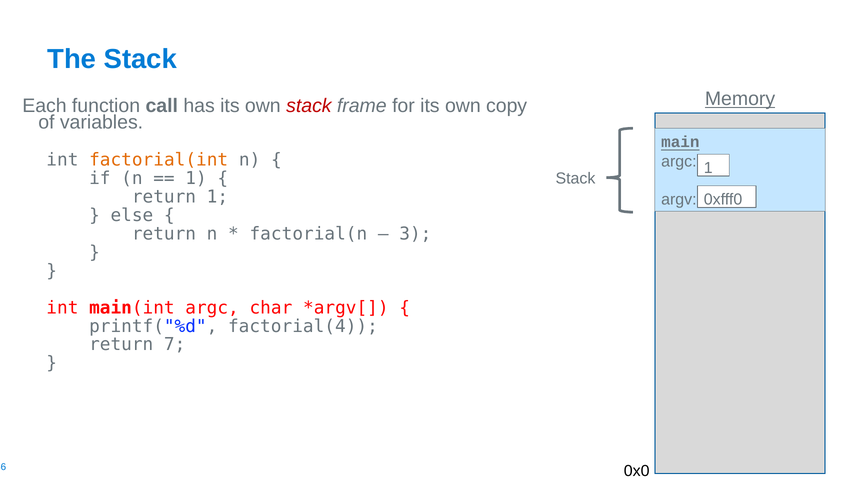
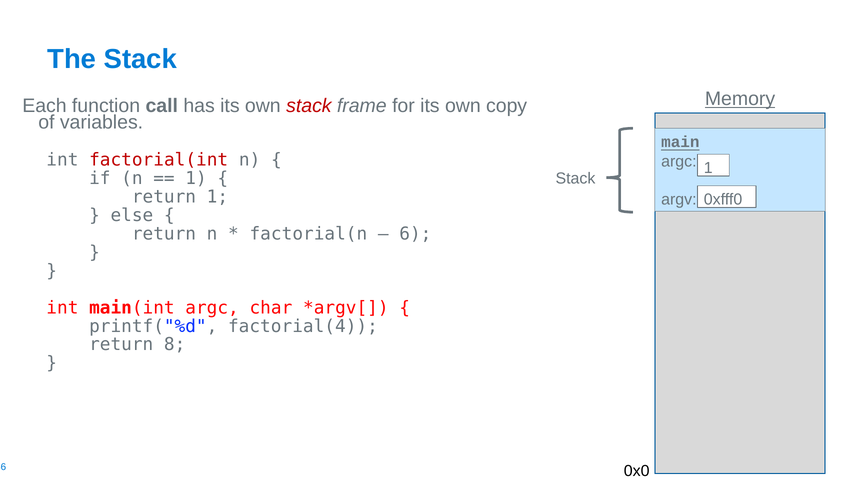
factorial(int colour: orange -> red
3: 3 -> 6
7: 7 -> 8
